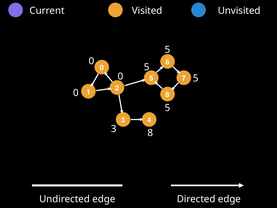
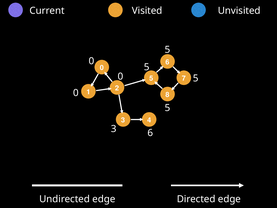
8 at (150, 133): 8 -> 6
